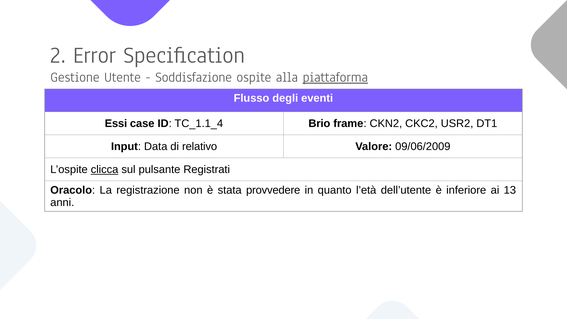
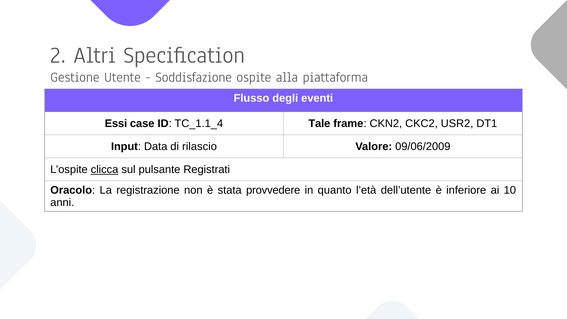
Error: Error -> Altri
piattaforma underline: present -> none
Brio: Brio -> Tale
relativo: relativo -> rilascio
13: 13 -> 10
